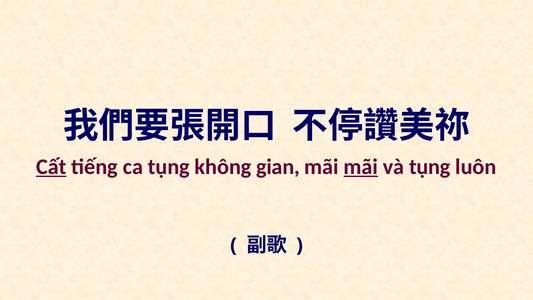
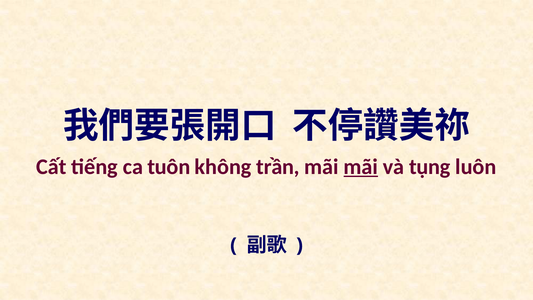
Cất underline: present -> none
ca tụng: tụng -> tuôn
gian: gian -> trần
